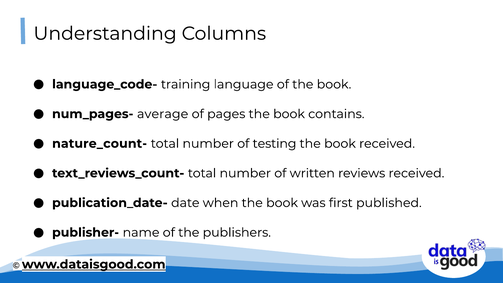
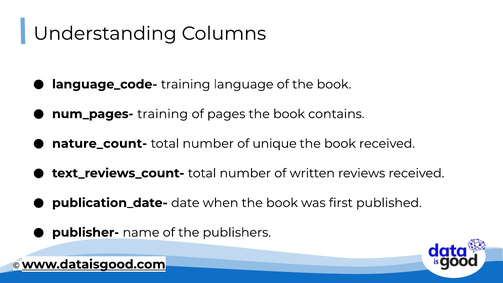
num_pages- average: average -> training
testing: testing -> unique
